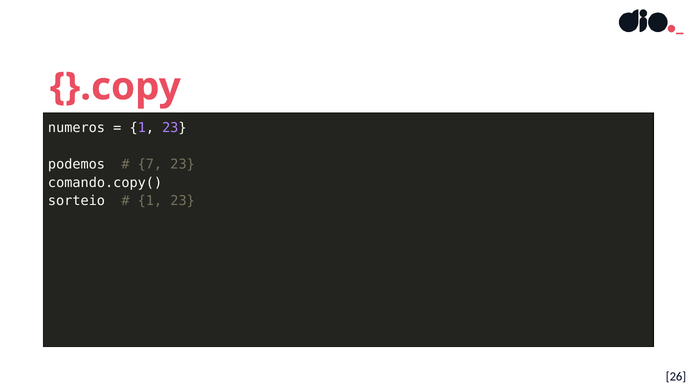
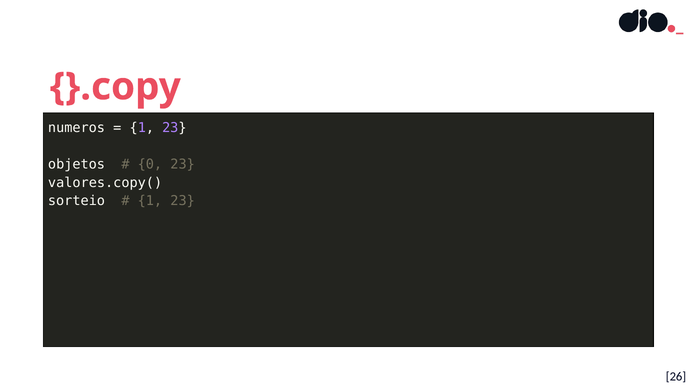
podemos: podemos -> objetos
7: 7 -> 0
comando.copy(: comando.copy( -> valores.copy(
